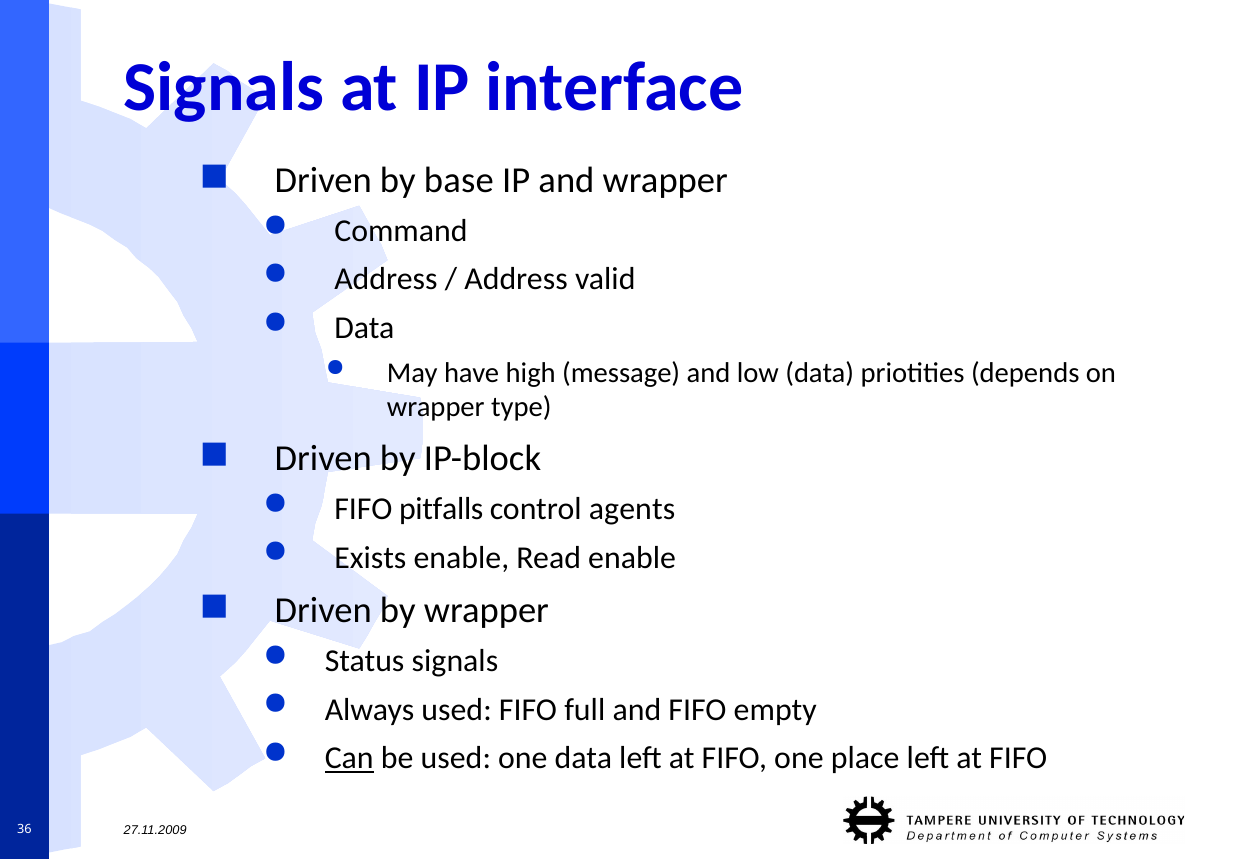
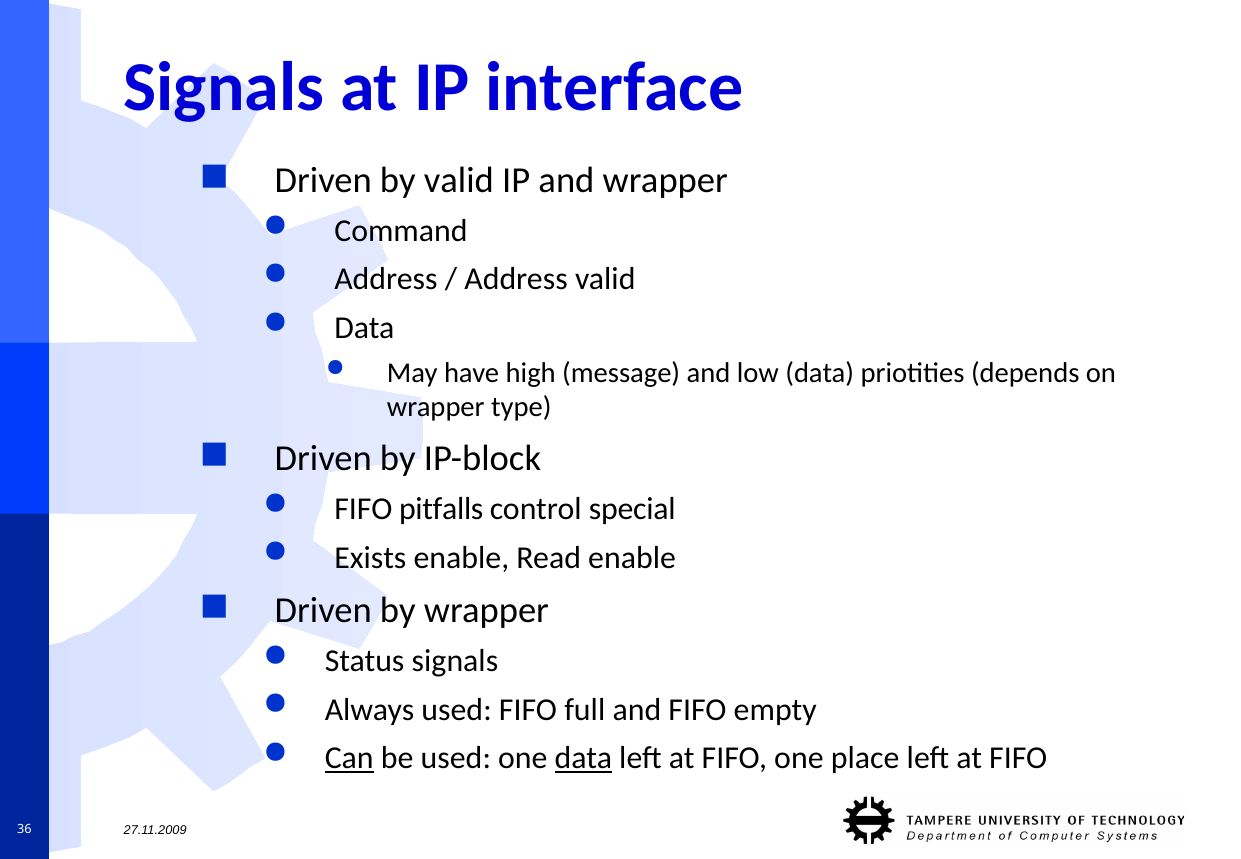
by base: base -> valid
agents: agents -> special
data at (583, 758) underline: none -> present
